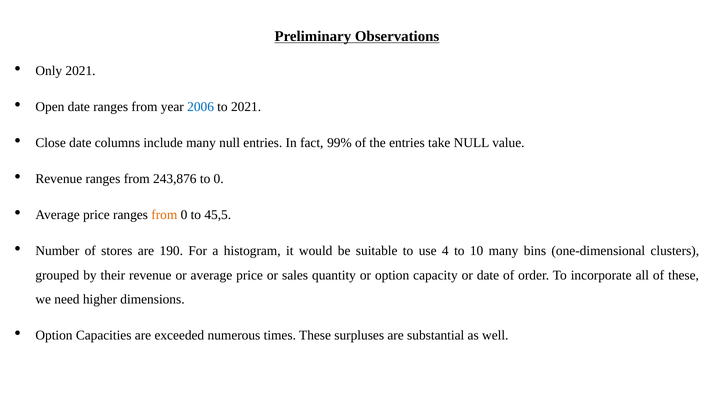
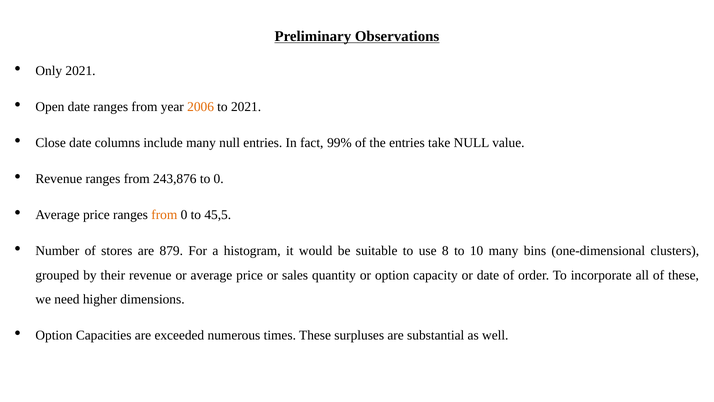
2006 colour: blue -> orange
190: 190 -> 879
4: 4 -> 8
